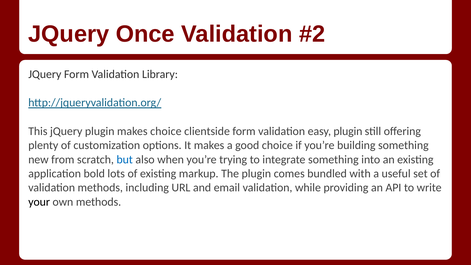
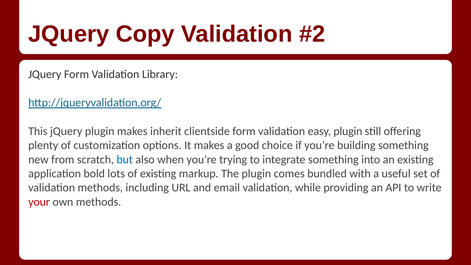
Once: Once -> Copy
makes choice: choice -> inherit
your colour: black -> red
